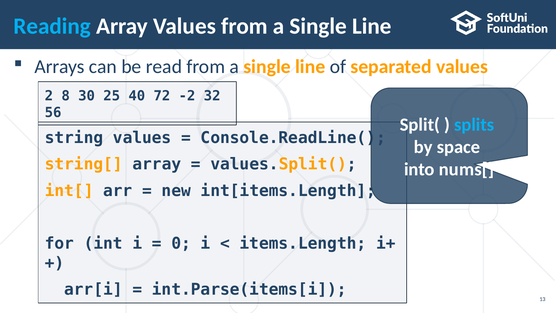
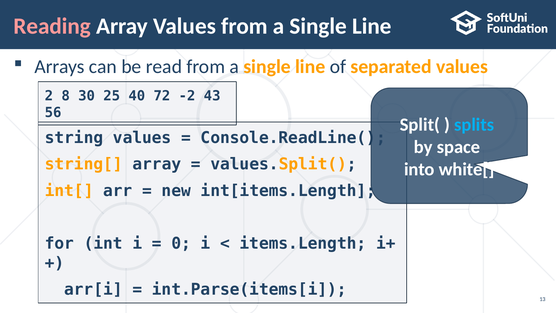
Reading colour: light blue -> pink
32: 32 -> 43
nums[: nums[ -> white[
